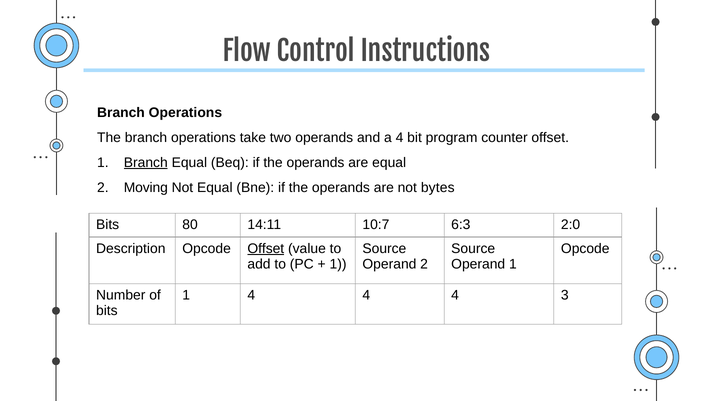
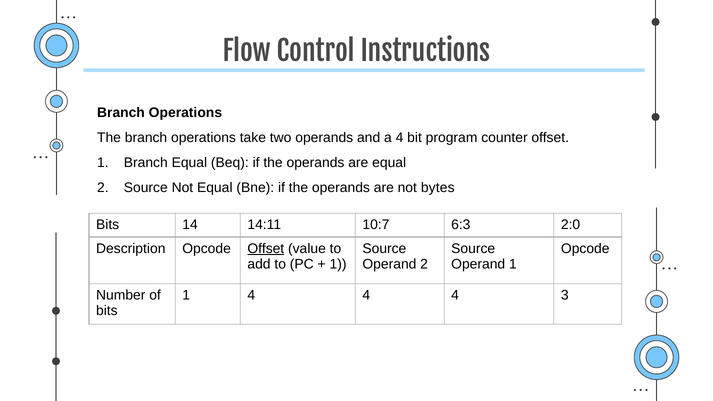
Branch at (146, 163) underline: present -> none
Moving at (146, 188): Moving -> Source
80: 80 -> 14
